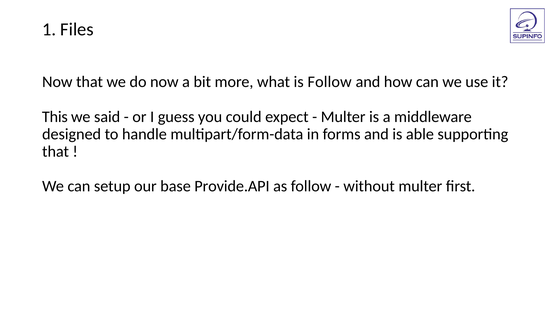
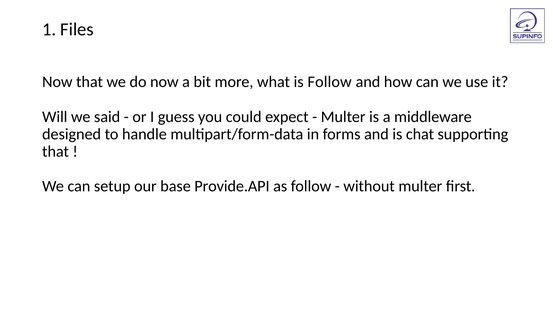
This: This -> Will
able: able -> chat
